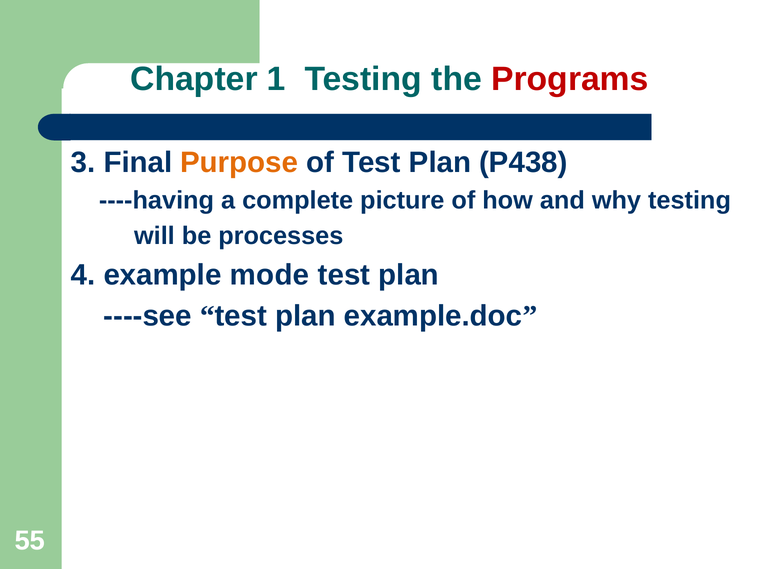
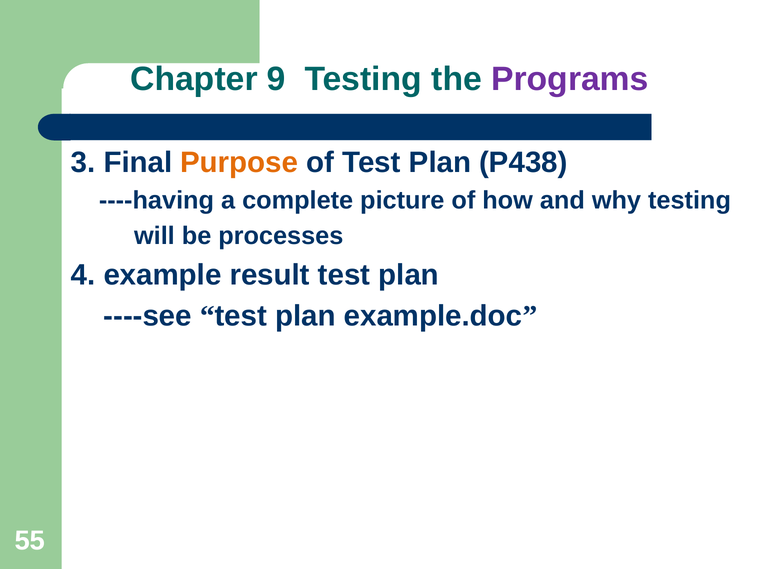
1: 1 -> 9
Programs colour: red -> purple
mode: mode -> result
